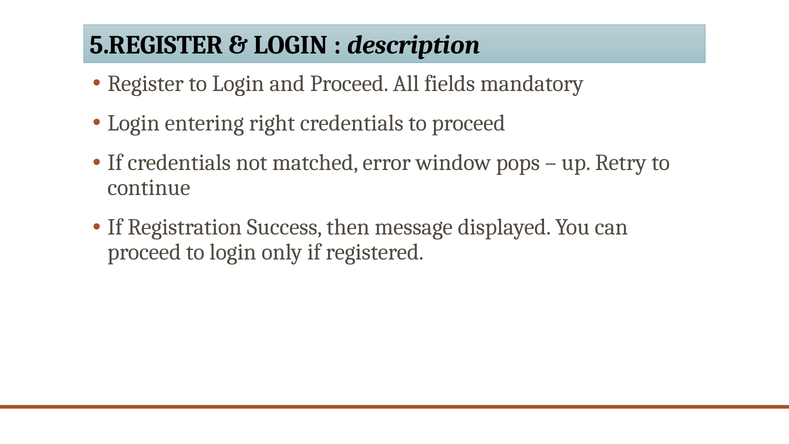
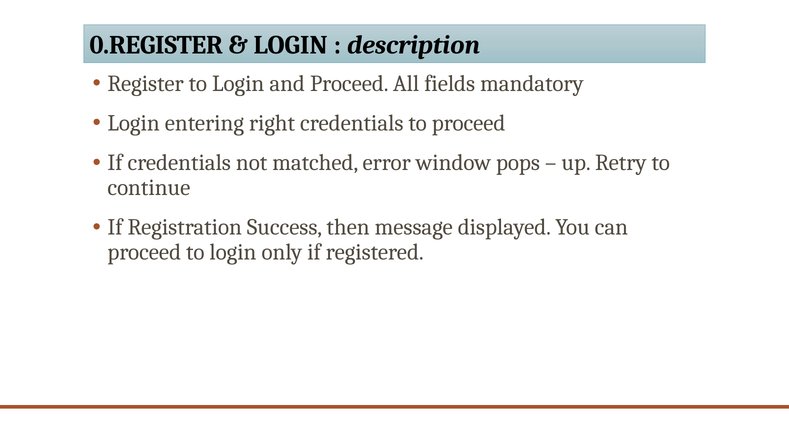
5.REGISTER: 5.REGISTER -> 0.REGISTER
